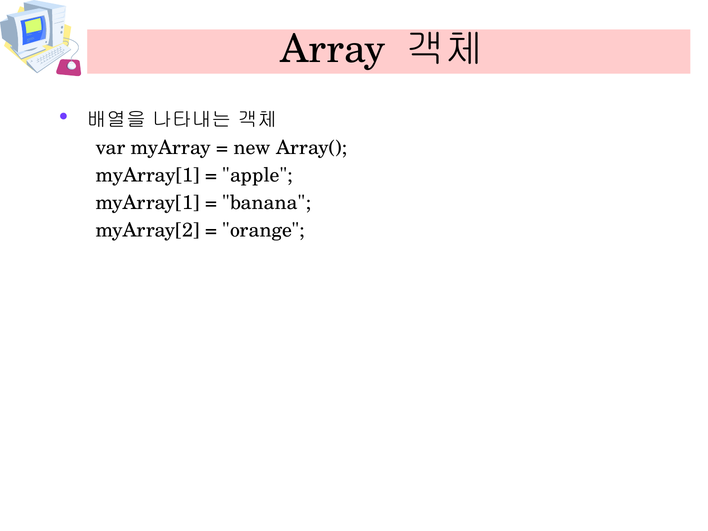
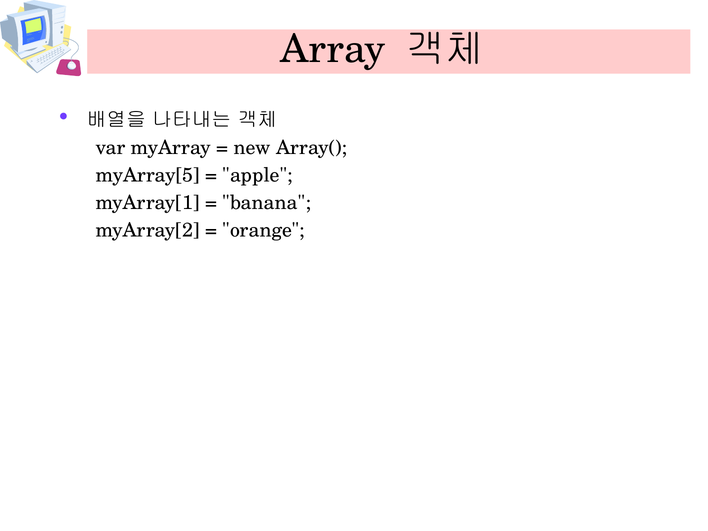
myArray[1 at (148, 175): myArray[1 -> myArray[5
